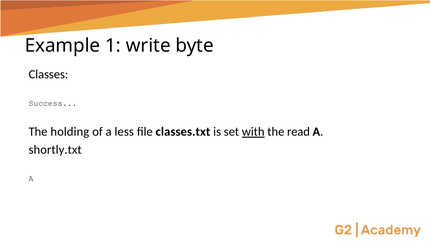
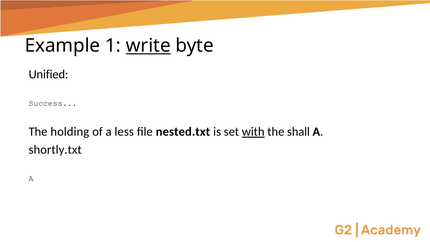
write underline: none -> present
Classes: Classes -> Unified
classes.txt: classes.txt -> nested.txt
read: read -> shall
